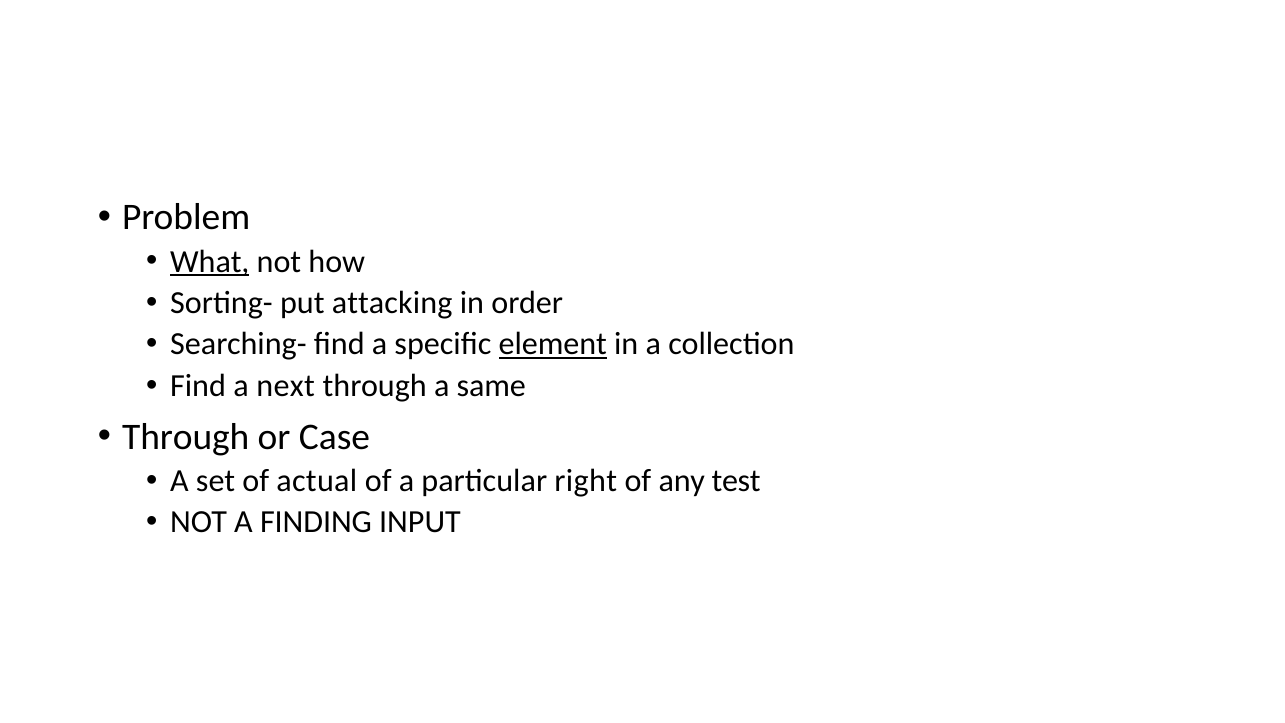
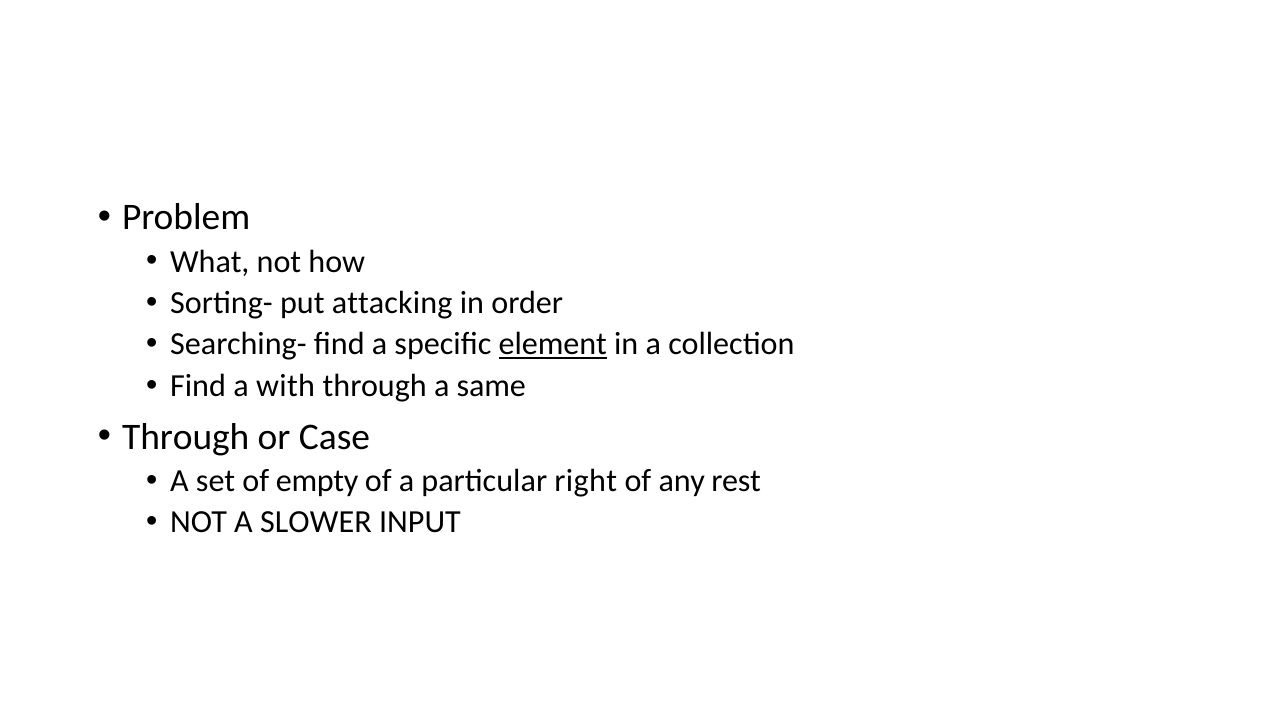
What underline: present -> none
next: next -> with
actual: actual -> empty
test: test -> rest
FINDING: FINDING -> SLOWER
